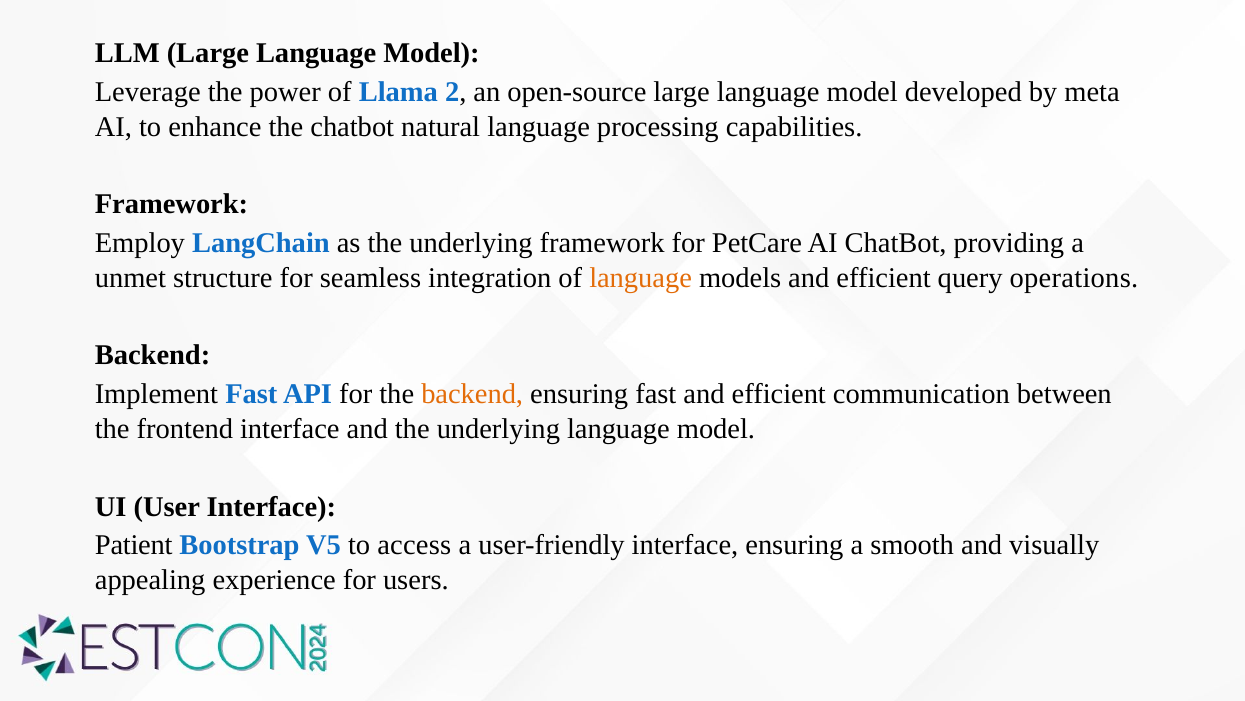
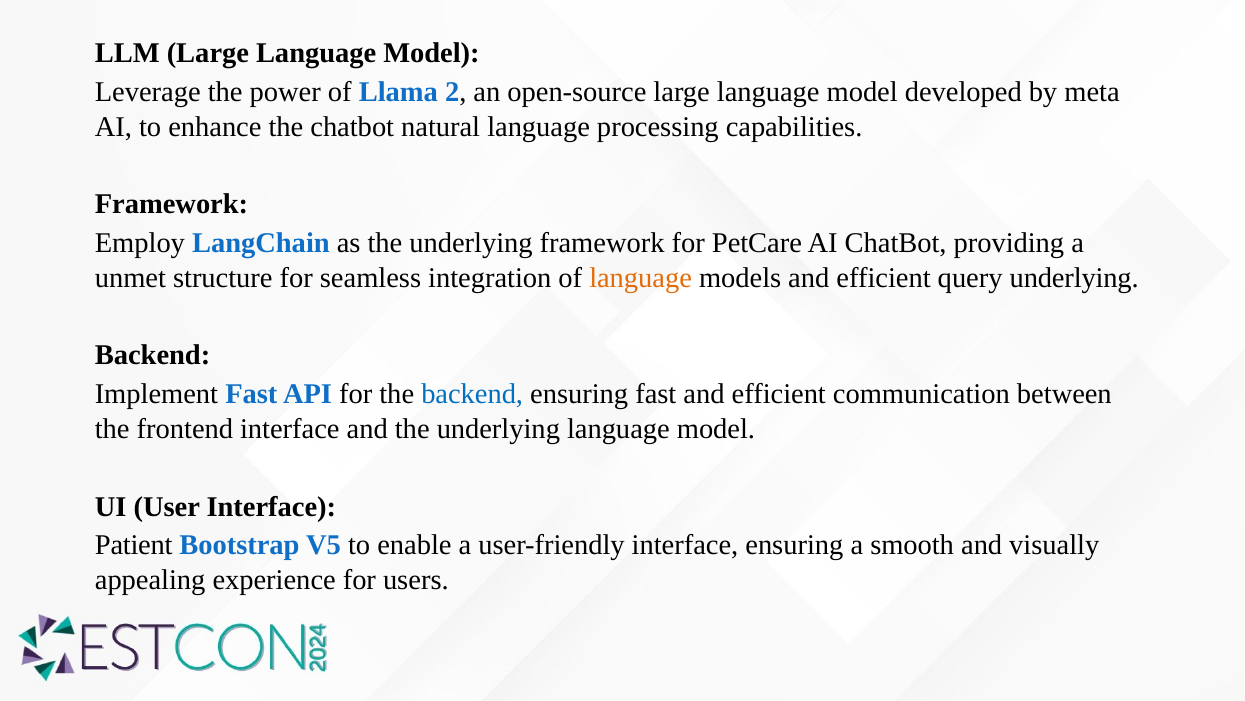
query operations: operations -> underlying
backend at (472, 394) colour: orange -> blue
access: access -> enable
